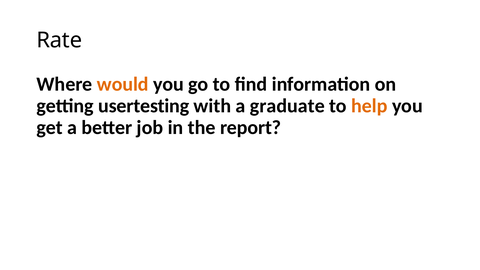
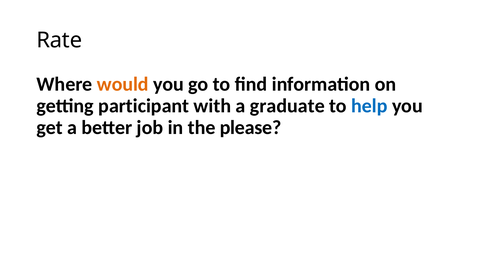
usertesting: usertesting -> participant
help colour: orange -> blue
report: report -> please
